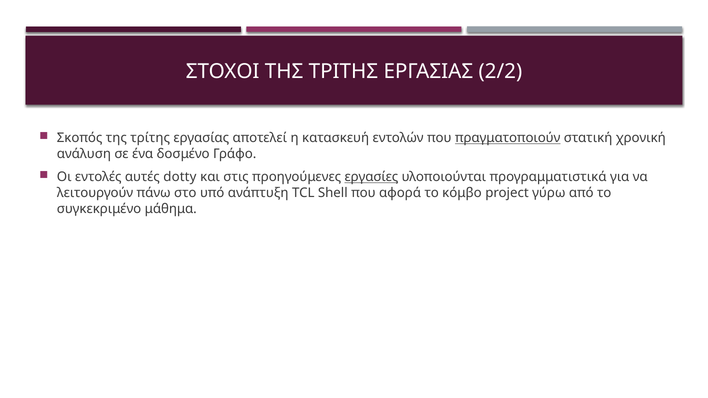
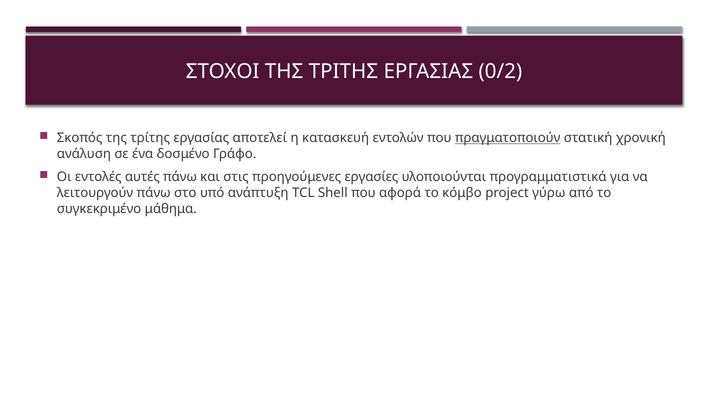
2/2: 2/2 -> 0/2
αυτές dotty: dotty -> πάνω
εργασίες underline: present -> none
